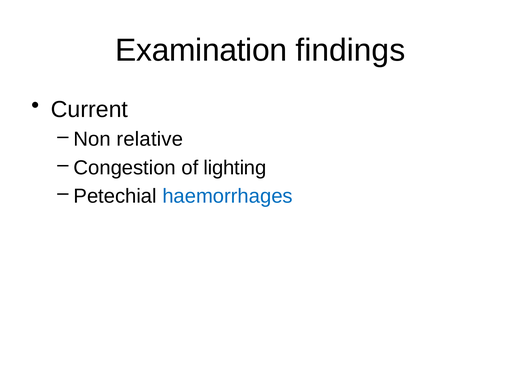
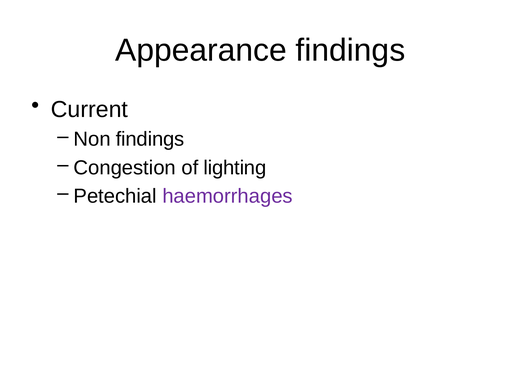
Examination: Examination -> Appearance
Non relative: relative -> findings
haemorrhages colour: blue -> purple
